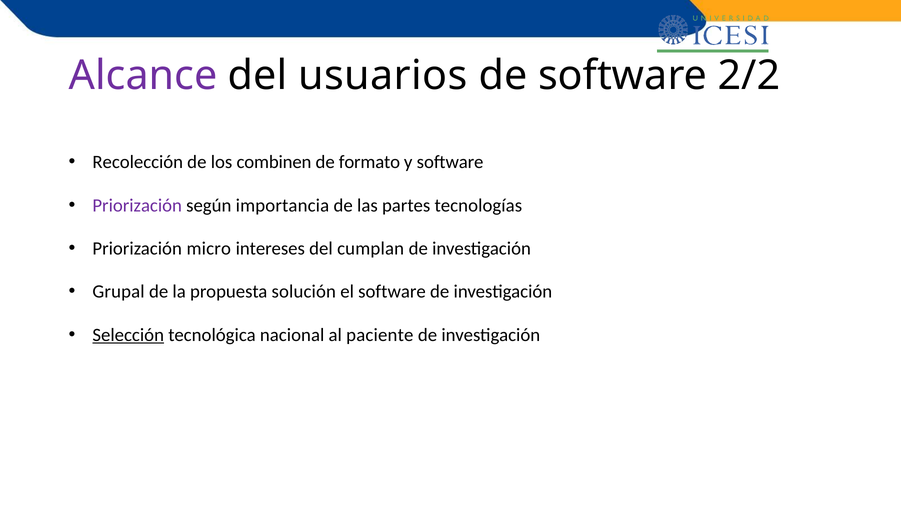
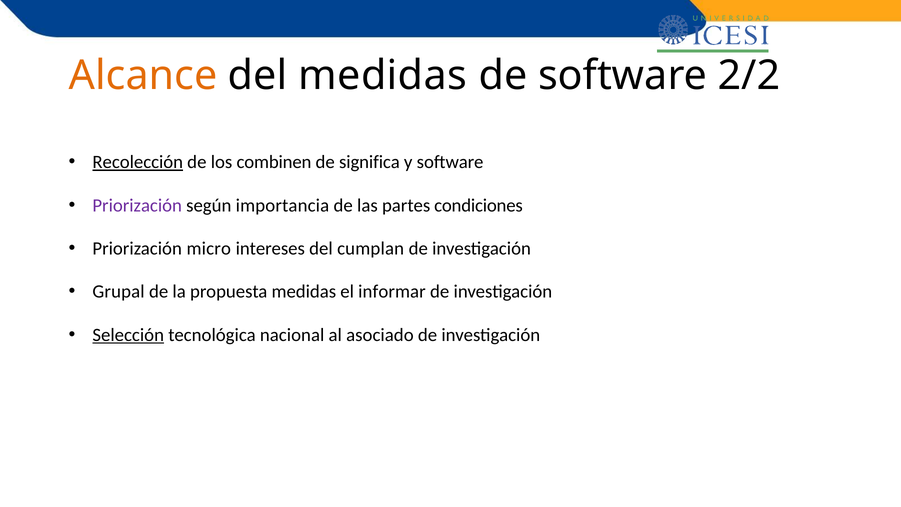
Alcance colour: purple -> orange
del usuarios: usuarios -> medidas
Recolección underline: none -> present
formato: formato -> significa
tecnologías: tecnologías -> condiciones
propuesta solución: solución -> medidas
el software: software -> informar
paciente: paciente -> asociado
